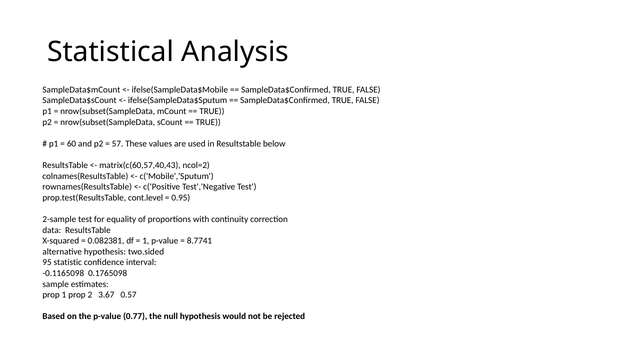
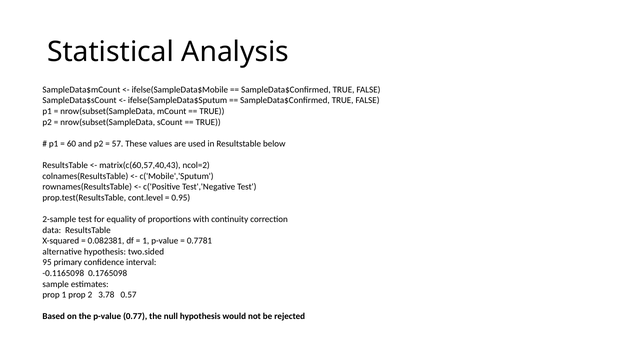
8.7741: 8.7741 -> 0.7781
statistic: statistic -> primary
3.67: 3.67 -> 3.78
